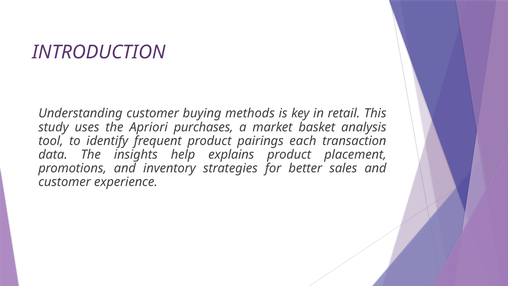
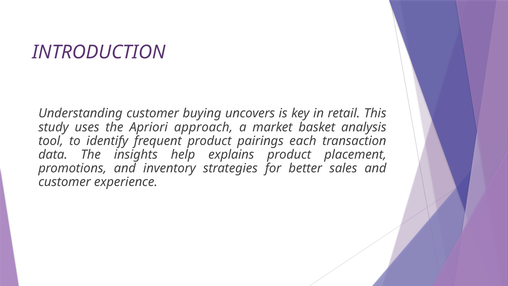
methods: methods -> uncovers
purchases: purchases -> approach
